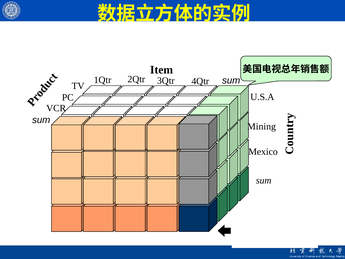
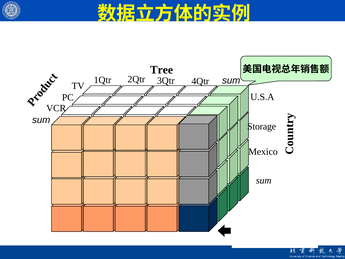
Item: Item -> Tree
Mining: Mining -> Storage
